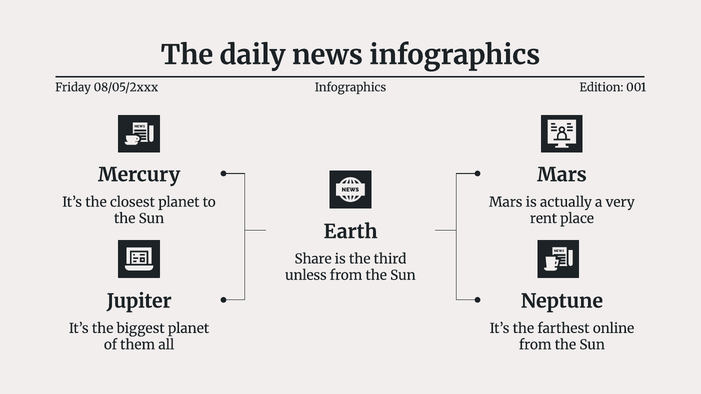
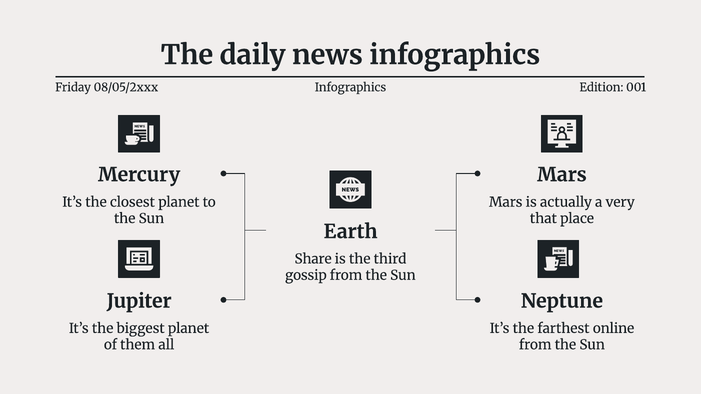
rent: rent -> that
unless: unless -> gossip
